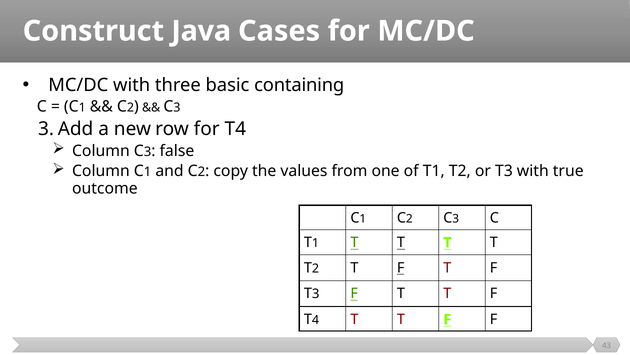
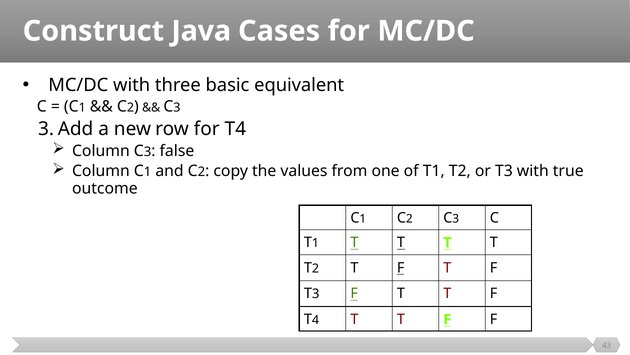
containing: containing -> equivalent
